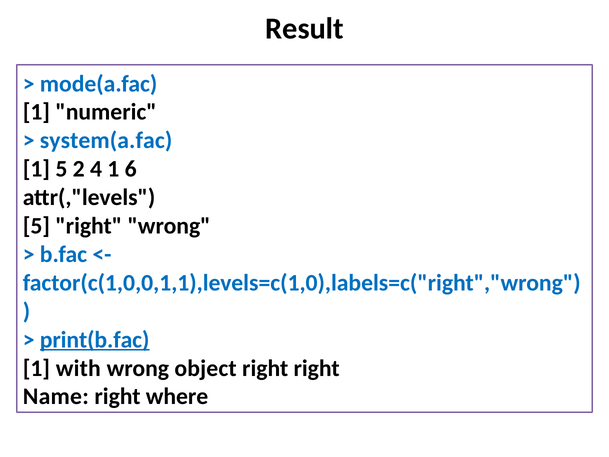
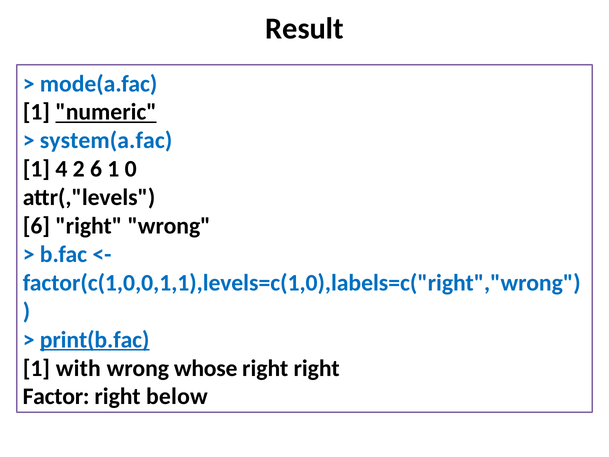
numeric underline: none -> present
1 5: 5 -> 4
2 4: 4 -> 6
6: 6 -> 0
5 at (36, 226): 5 -> 6
object: object -> whose
Name: Name -> Factor
where: where -> below
